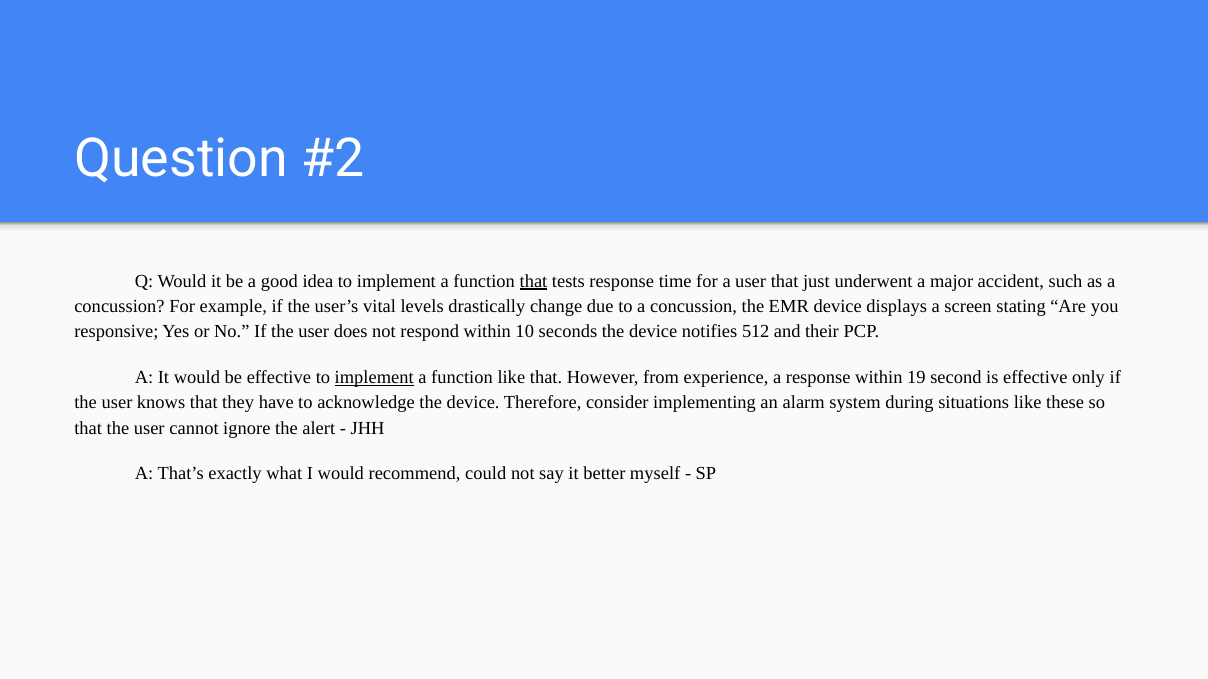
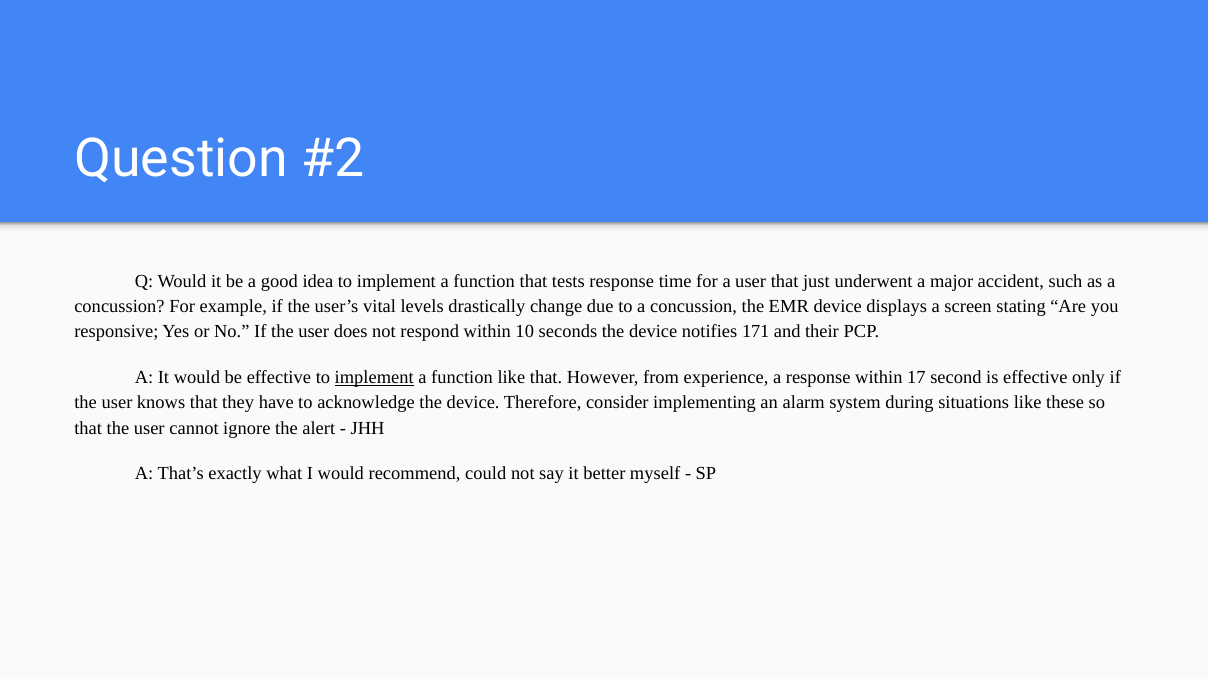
that at (533, 281) underline: present -> none
512: 512 -> 171
19: 19 -> 17
